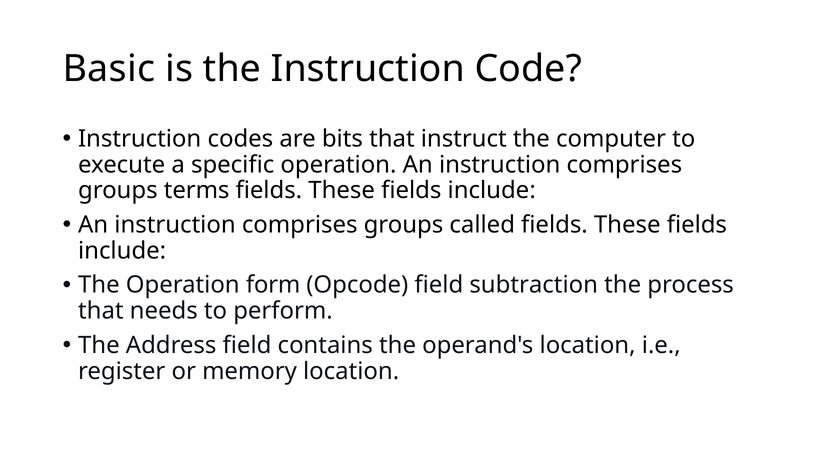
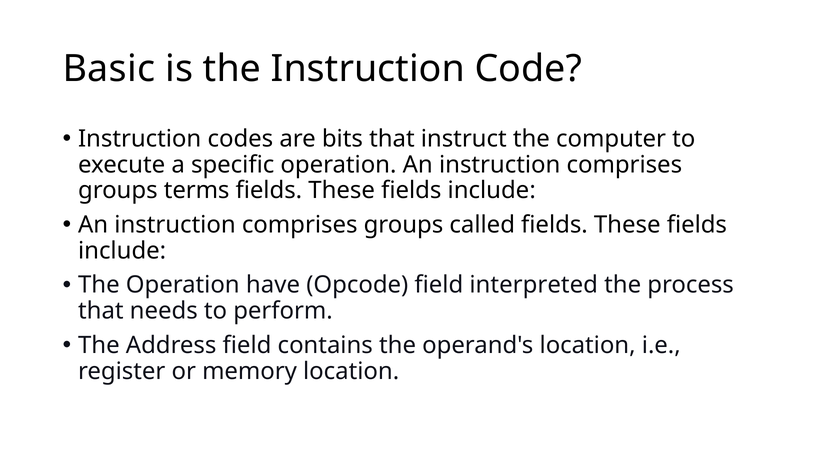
form: form -> have
subtraction: subtraction -> interpreted
